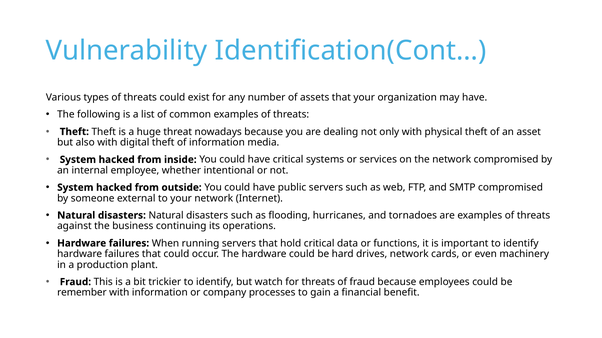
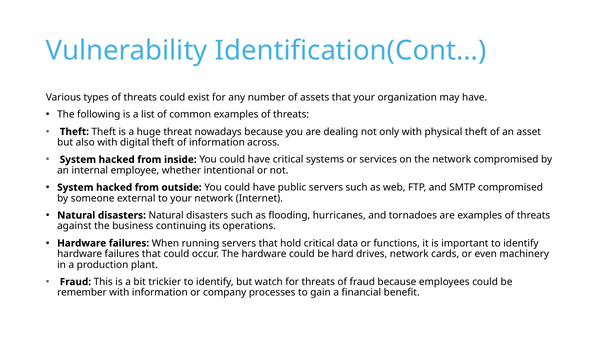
media: media -> across
